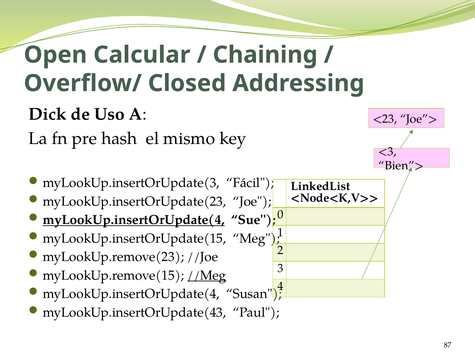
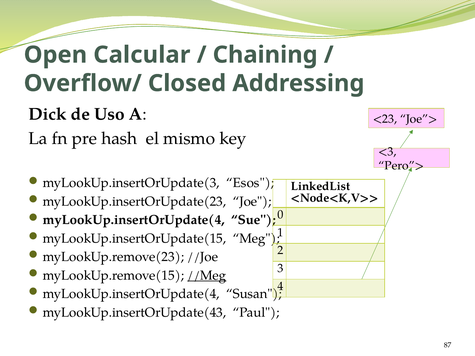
Bien”>: Bien”> -> Pero”>
Fácil: Fácil -> Esos
myLookUp.insertOrUpdate(4 at (134, 220) underline: present -> none
